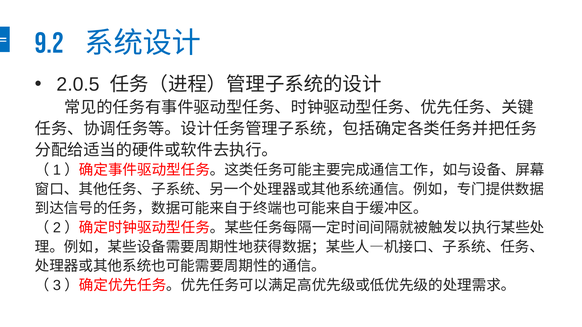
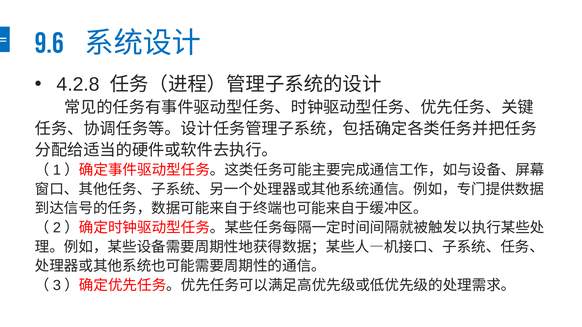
9.2: 9.2 -> 9.6
2.0.5: 2.0.5 -> 4.2.8
